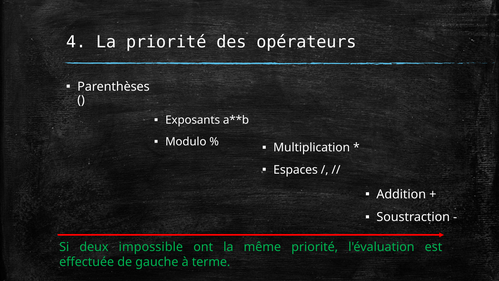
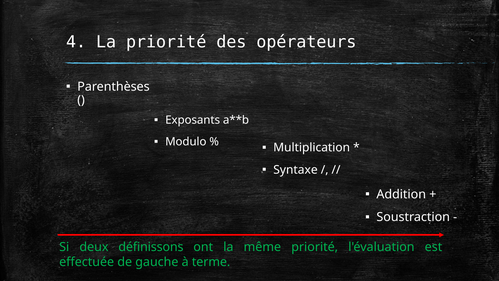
Espaces: Espaces -> Syntaxe
impossible: impossible -> définissons
